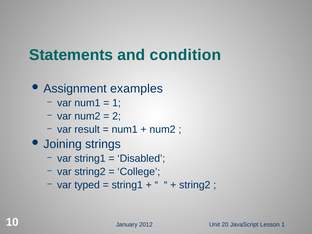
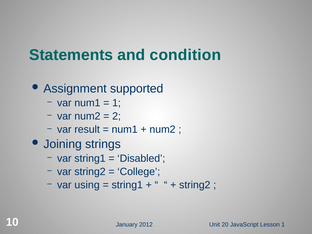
examples: examples -> supported
typed: typed -> using
